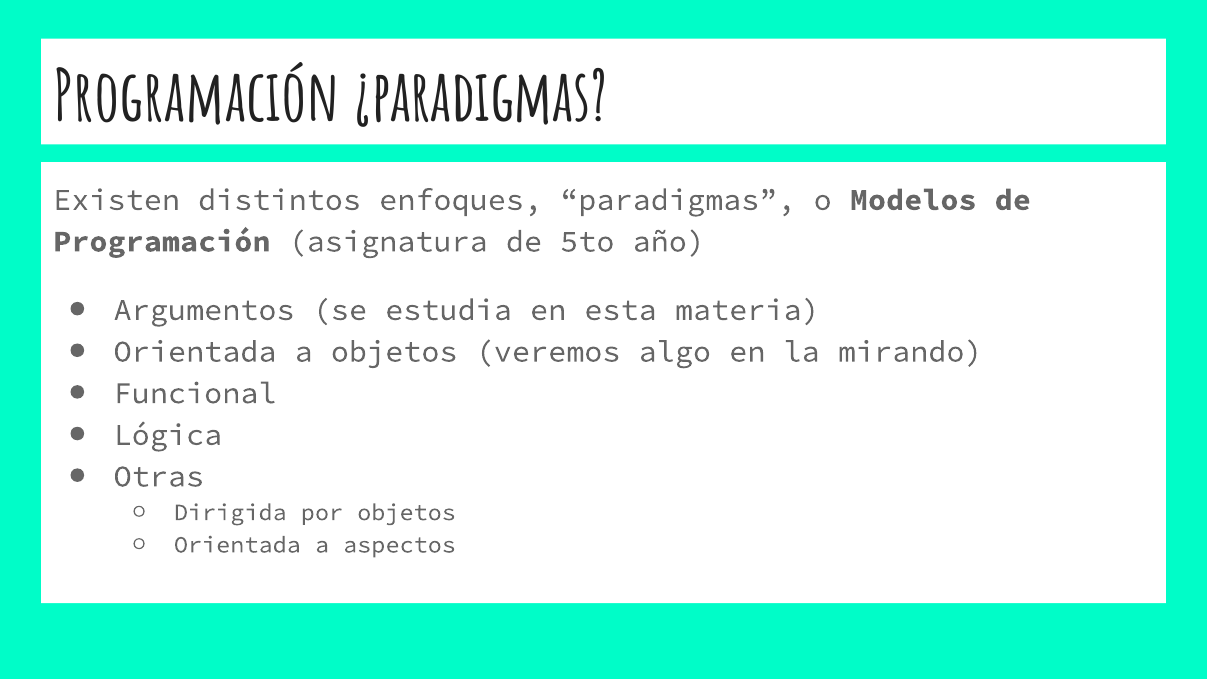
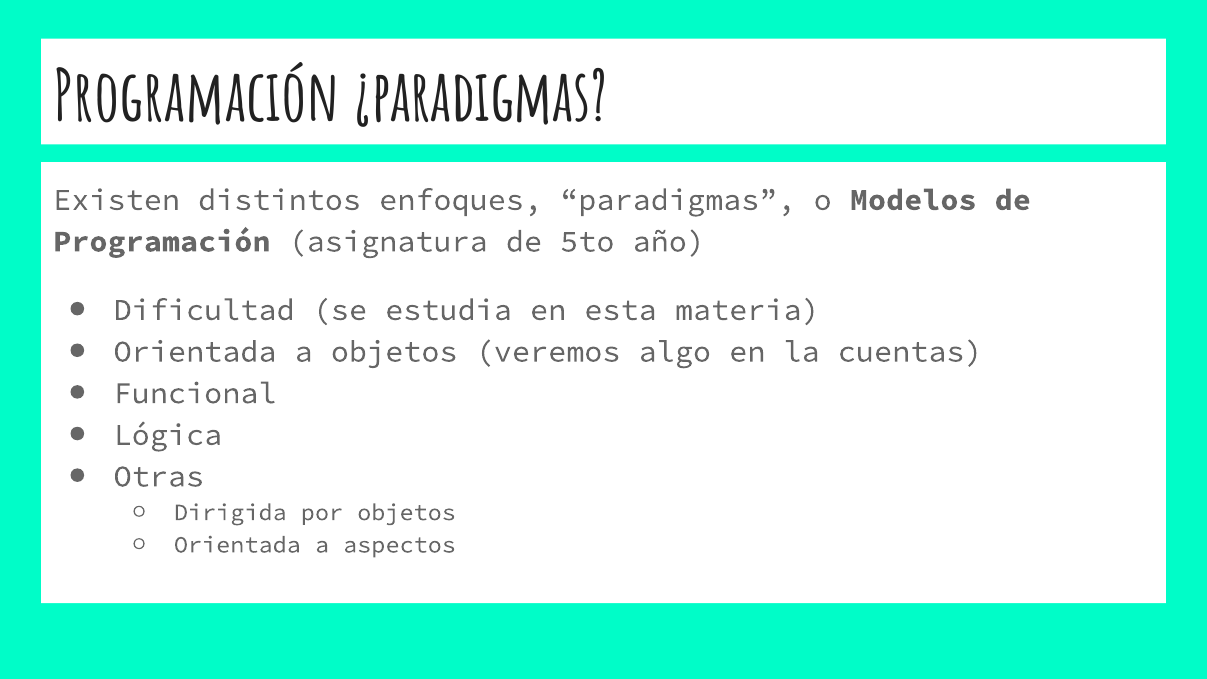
Argumentos: Argumentos -> Dificultad
mirando: mirando -> cuentas
